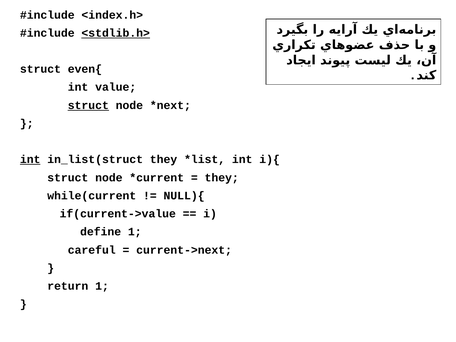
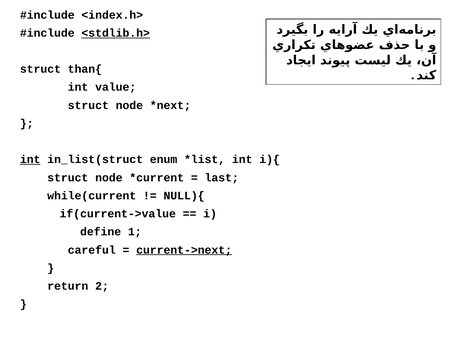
even{: even{ -> than{
struct at (88, 105) underline: present -> none
in_list(struct they: they -> enum
they at (222, 178): they -> last
current->next underline: none -> present
return 1: 1 -> 2
